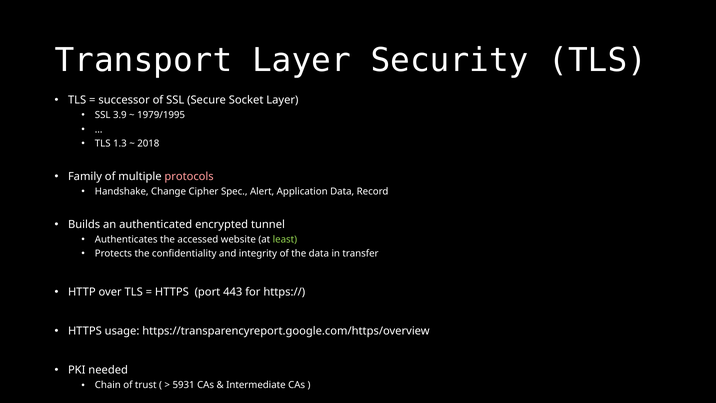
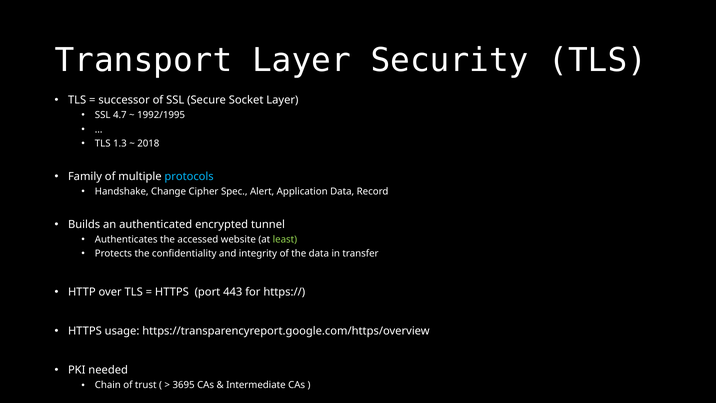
3.9: 3.9 -> 4.7
1979/1995: 1979/1995 -> 1992/1995
protocols colour: pink -> light blue
5931: 5931 -> 3695
